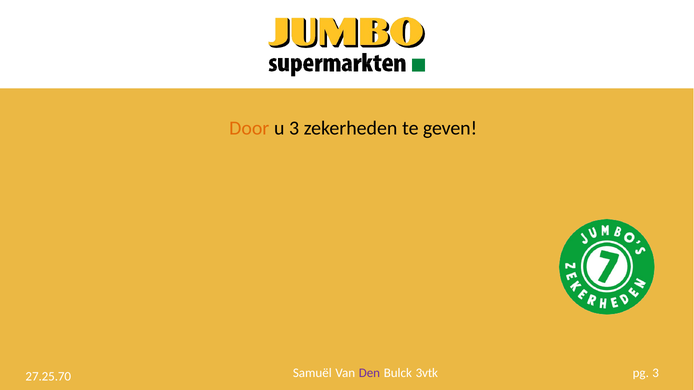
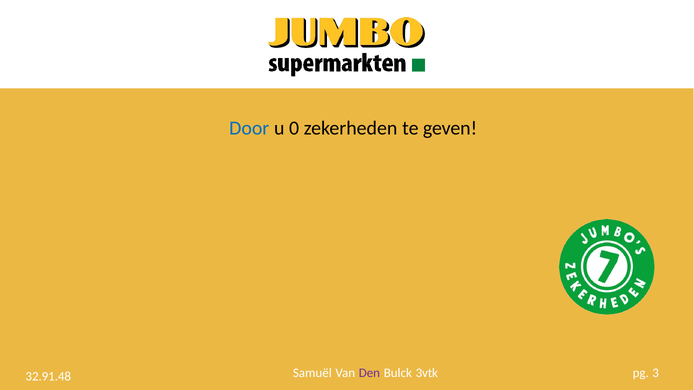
Door colour: orange -> blue
u 3: 3 -> 0
27.25.70: 27.25.70 -> 32.91.48
